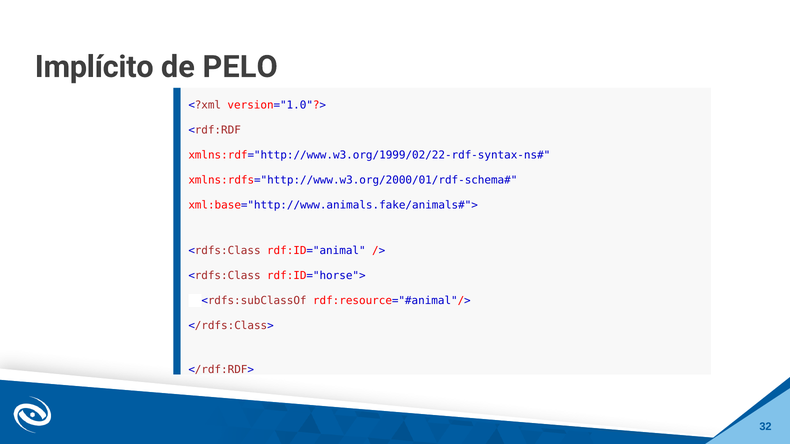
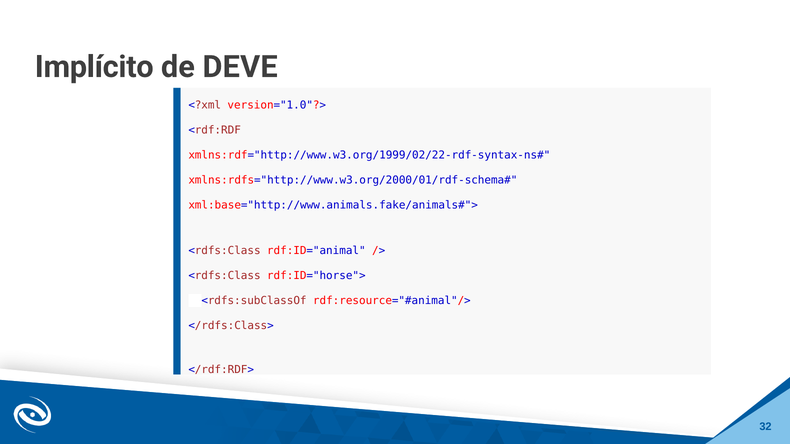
PELO: PELO -> DEVE
